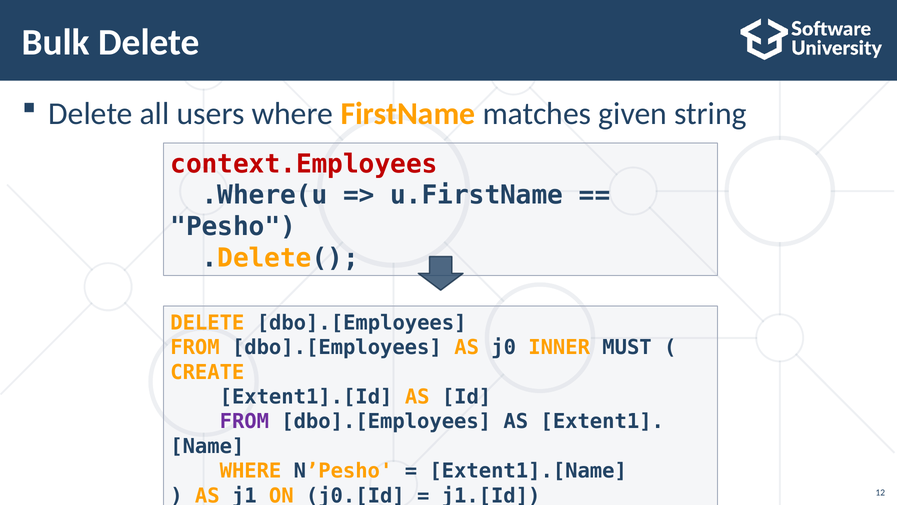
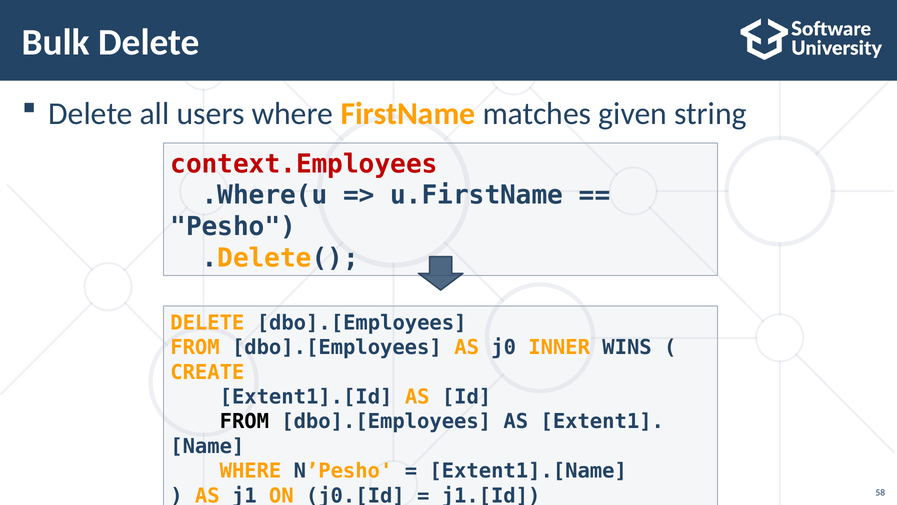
MUST: MUST -> WINS
FROM at (244, 421) colour: purple -> black
12: 12 -> 58
